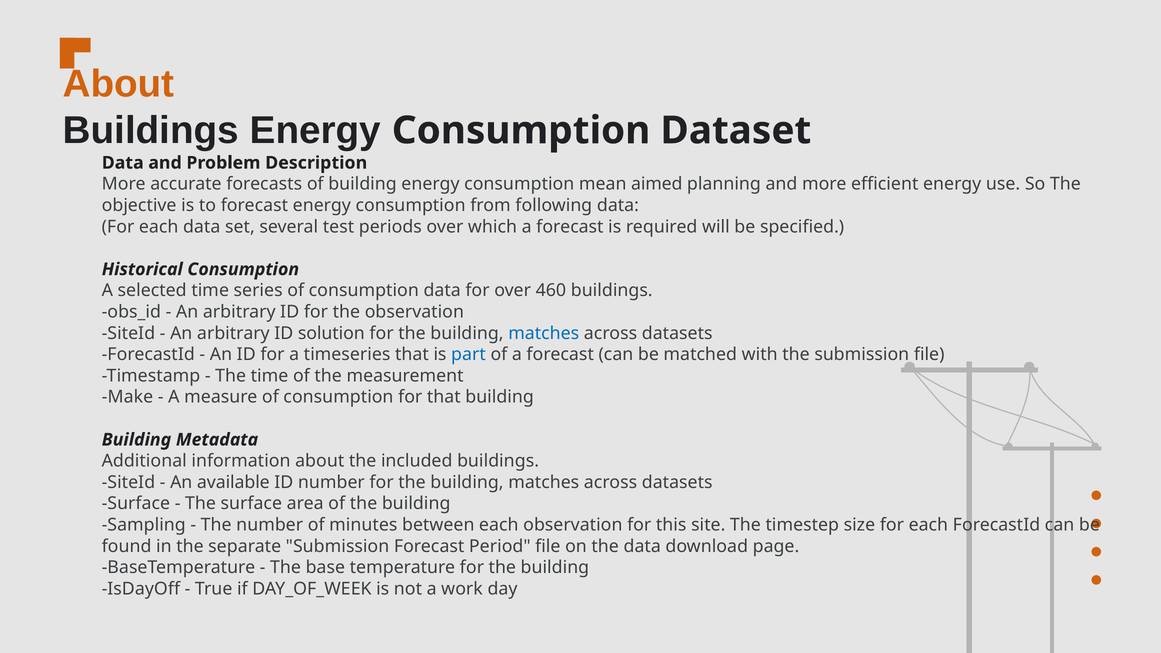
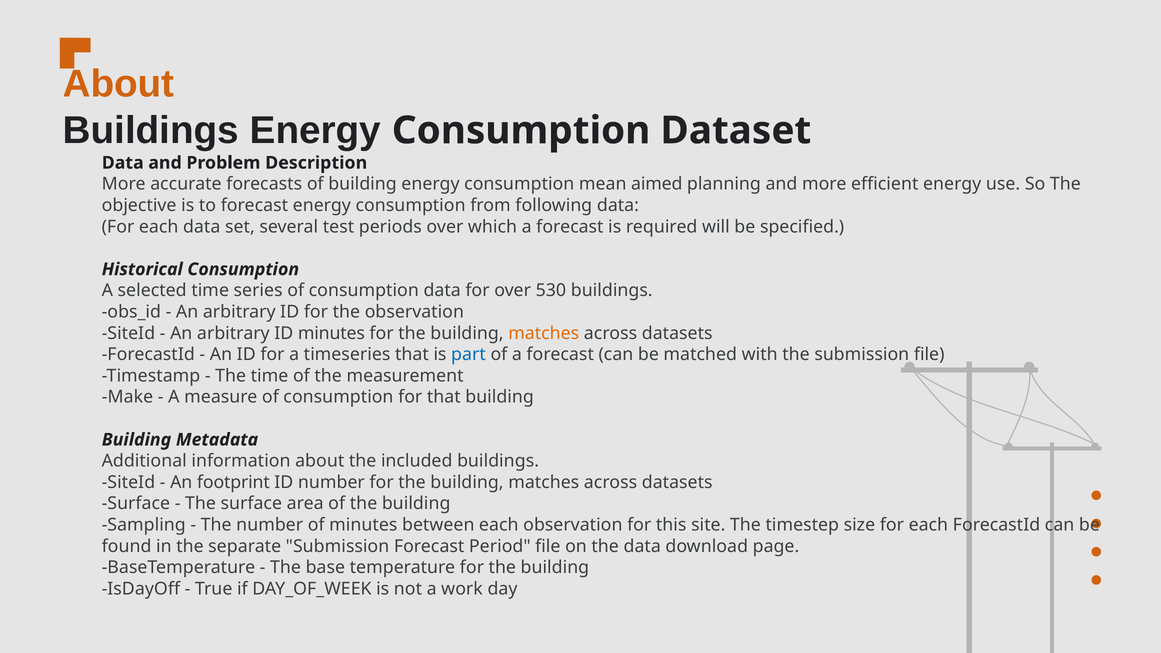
460: 460 -> 530
ID solution: solution -> minutes
matches at (544, 333) colour: blue -> orange
available: available -> footprint
